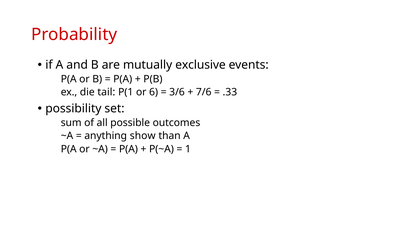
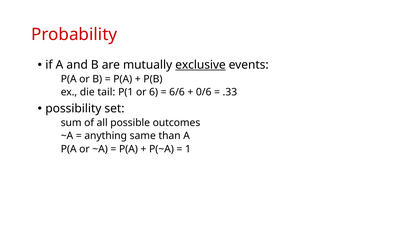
exclusive underline: none -> present
3/6: 3/6 -> 6/6
7/6: 7/6 -> 0/6
show: show -> same
